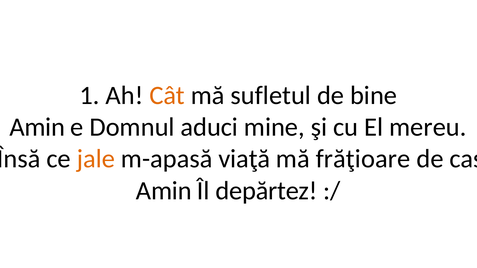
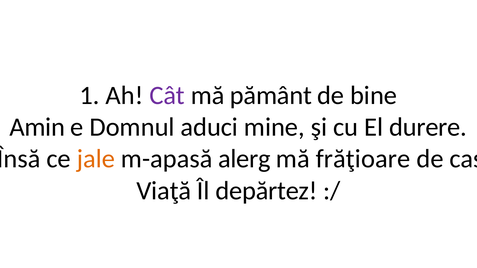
Cât colour: orange -> purple
sufletul: sufletul -> pământ
mereu: mereu -> durere
viaţă: viaţă -> alerg
Amin at (164, 191): Amin -> Viaţă
